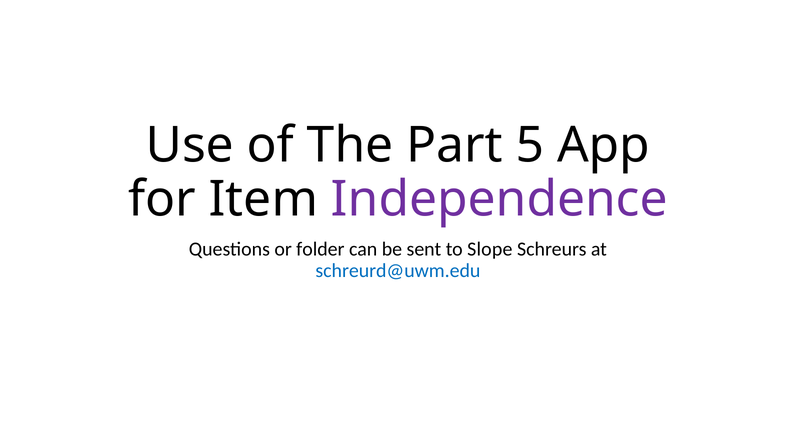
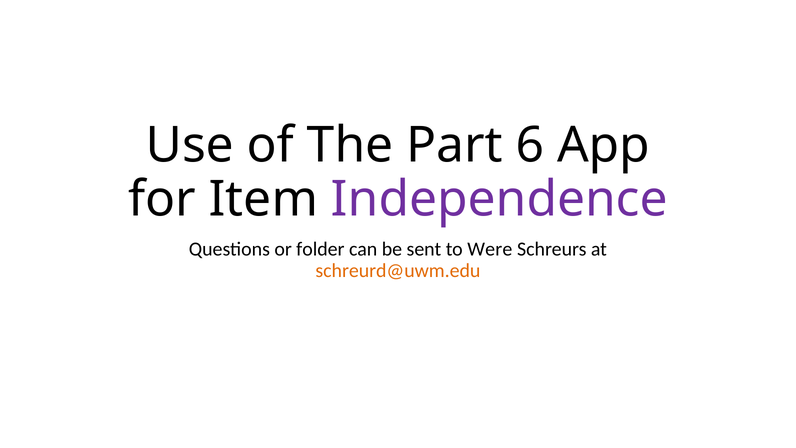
5: 5 -> 6
Slope: Slope -> Were
schreurd@uwm.edu colour: blue -> orange
